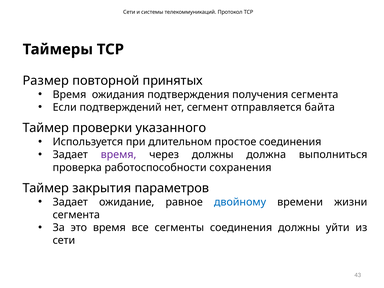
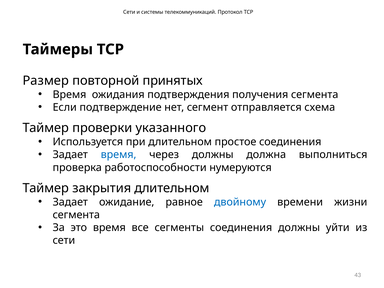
подтверждений: подтверждений -> подтверждение
байта: байта -> схема
время at (119, 155) colour: purple -> blue
сохранения: сохранения -> нумеруются
закрытия параметров: параметров -> длительном
